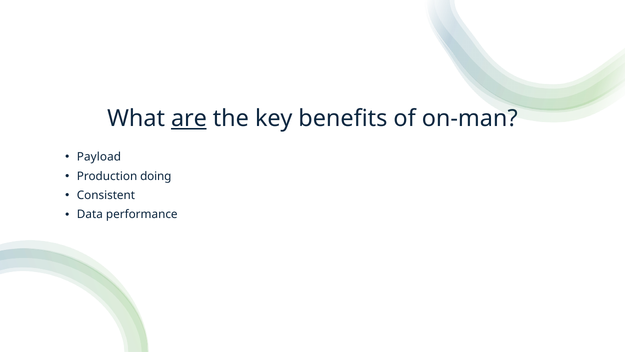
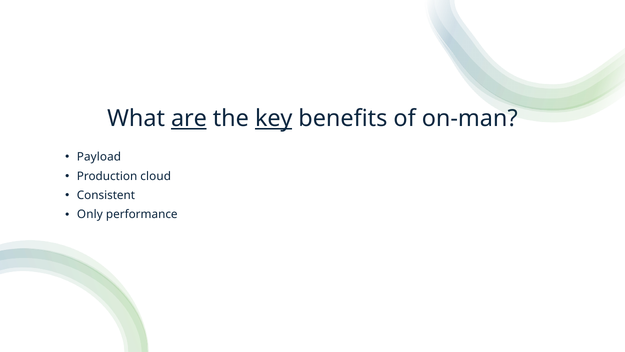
key underline: none -> present
doing: doing -> cloud
Data: Data -> Only
